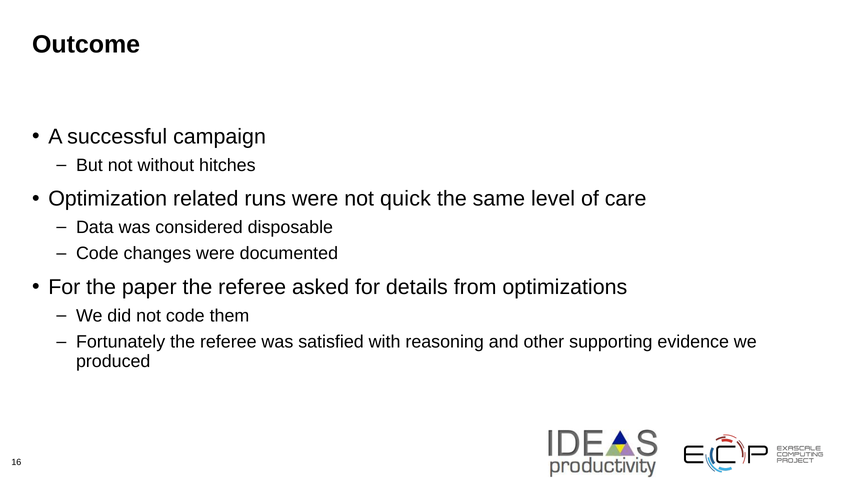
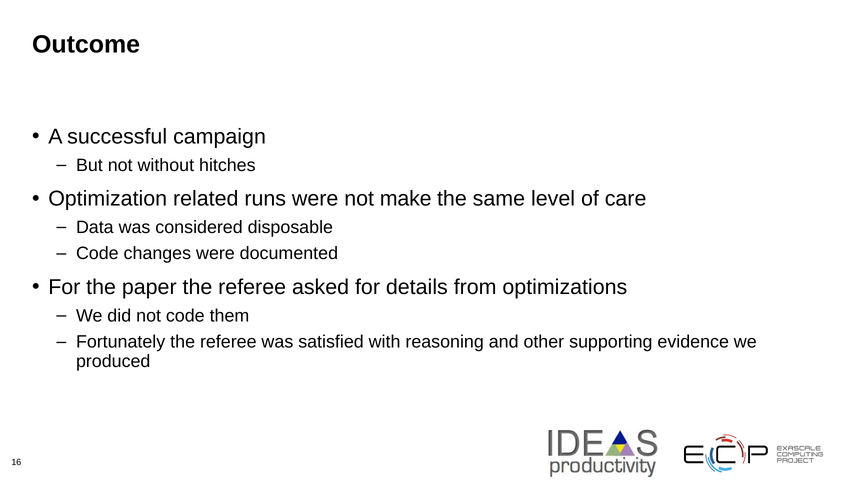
quick: quick -> make
